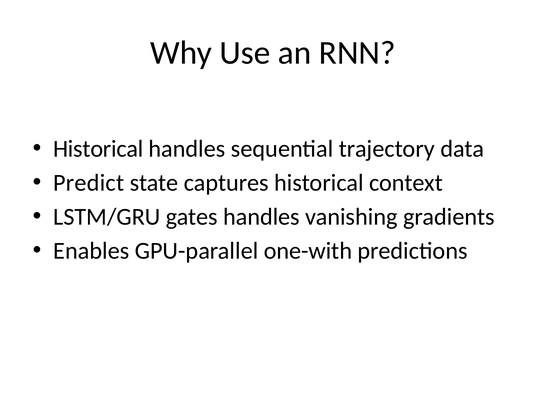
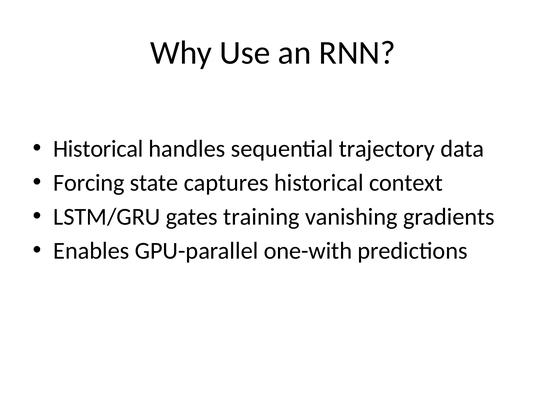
Predict: Predict -> Forcing
gates handles: handles -> training
